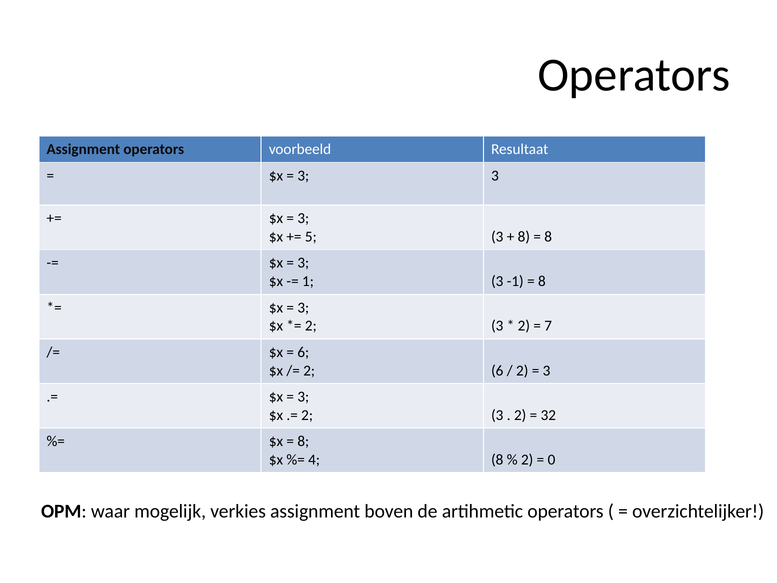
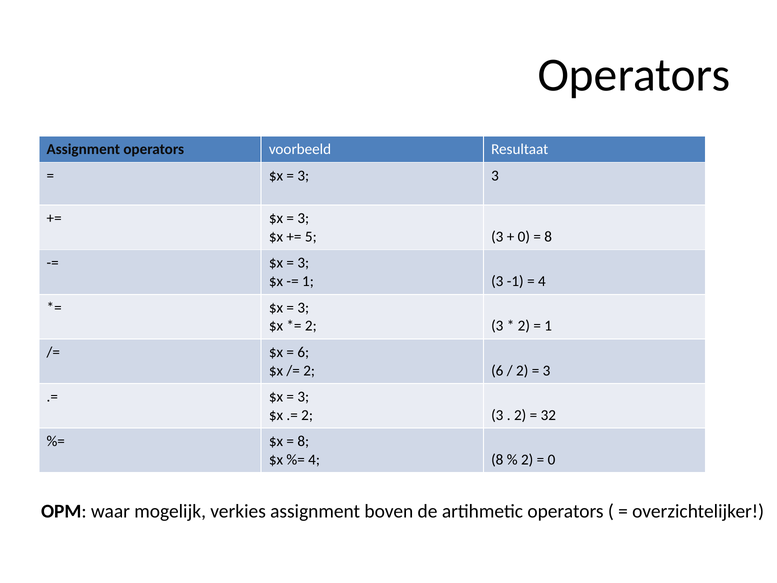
8 at (524, 237): 8 -> 0
8 at (542, 281): 8 -> 4
7 at (548, 326): 7 -> 1
